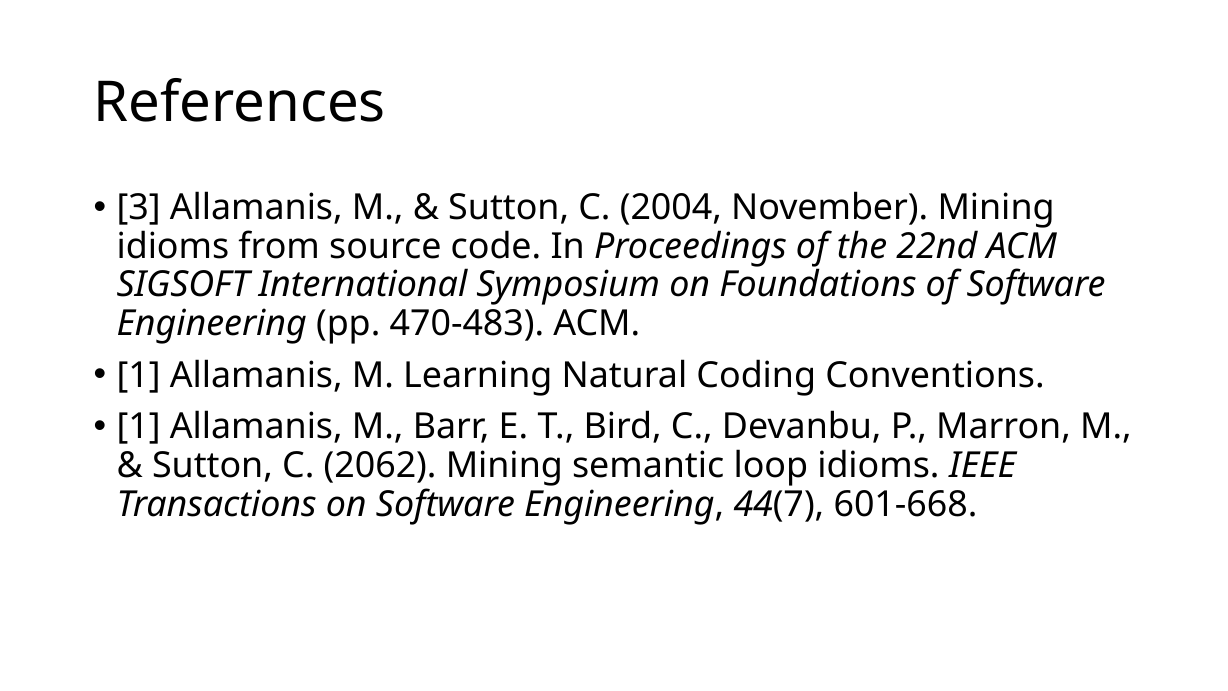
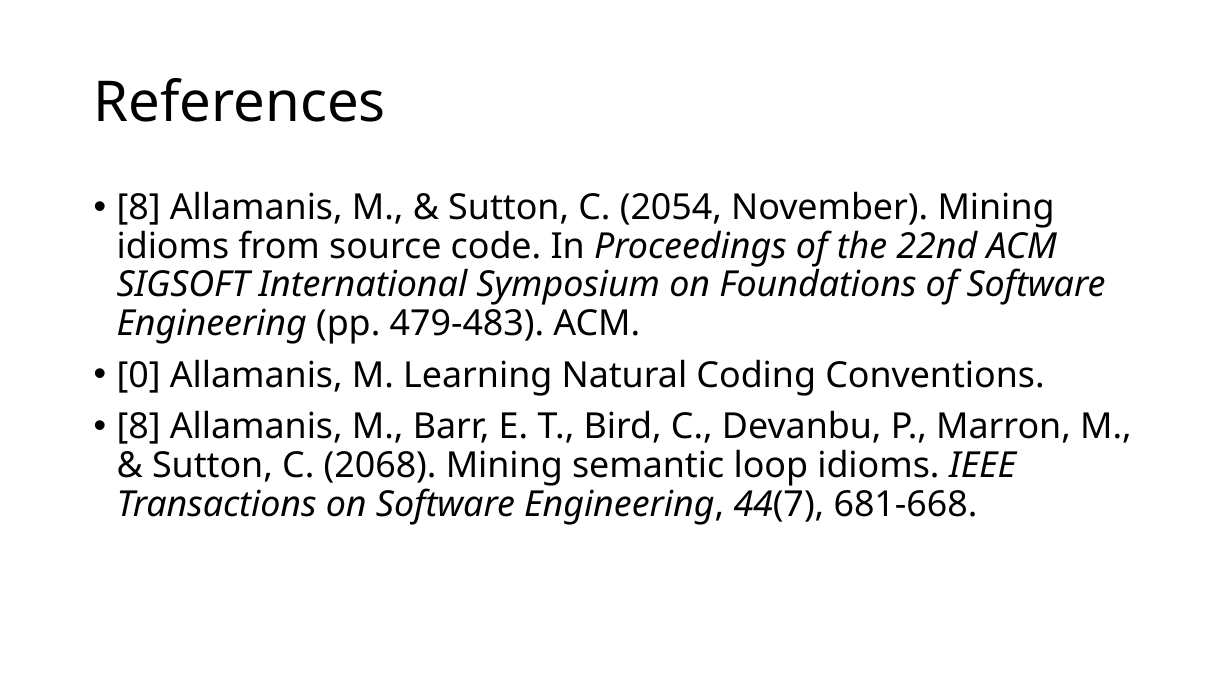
3 at (139, 208): 3 -> 8
2004: 2004 -> 2054
470-483: 470-483 -> 479-483
1 at (139, 375): 1 -> 0
1 at (139, 427): 1 -> 8
2062: 2062 -> 2068
601-668: 601-668 -> 681-668
